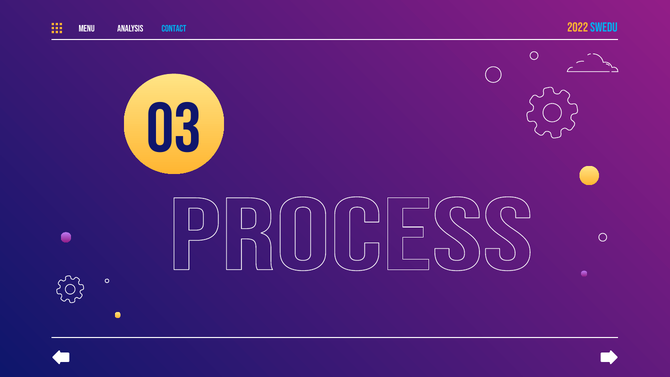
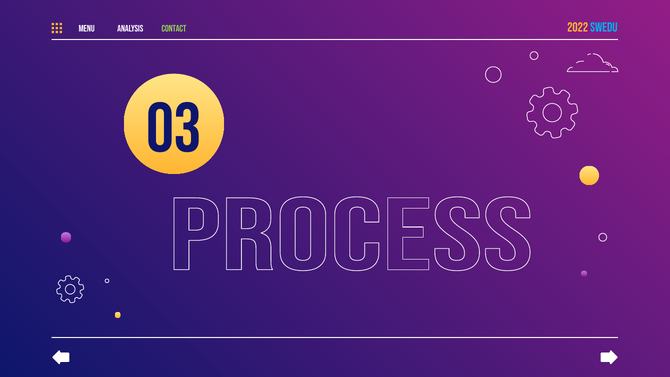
CONTACT colour: light blue -> light green
